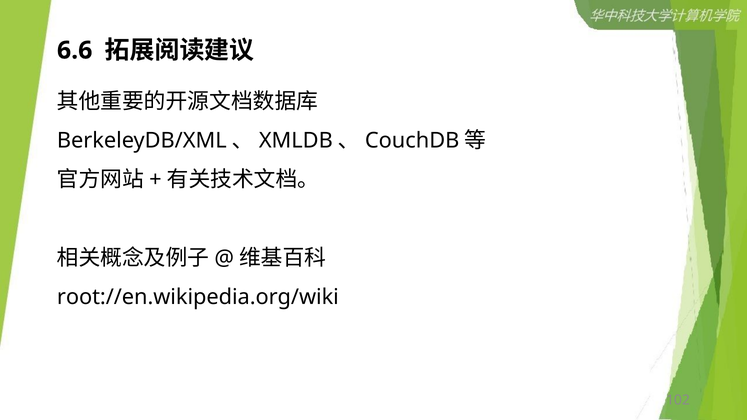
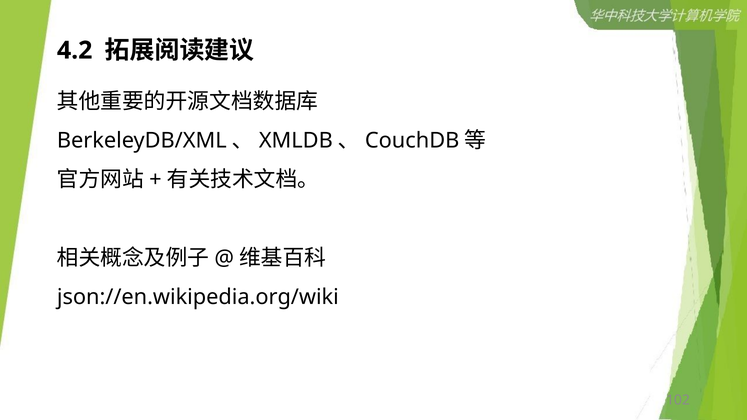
6.6: 6.6 -> 4.2
root://en.wikipedia.org/wiki: root://en.wikipedia.org/wiki -> json://en.wikipedia.org/wiki
